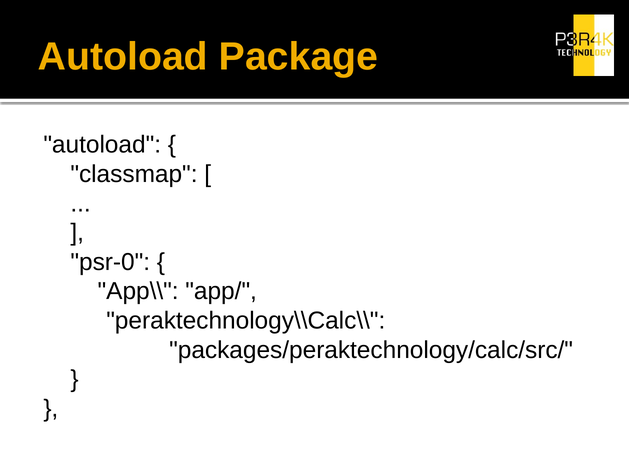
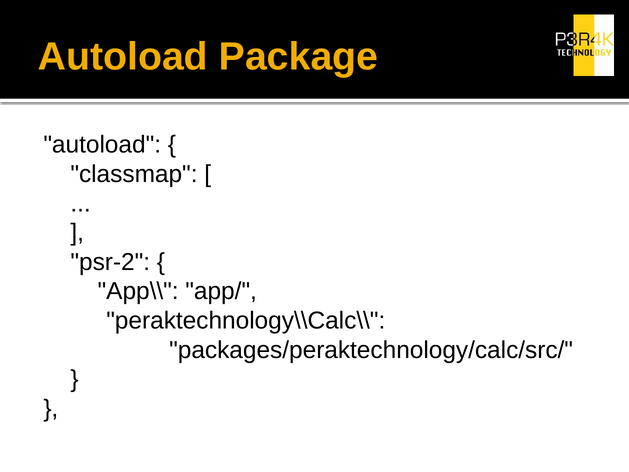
psr-0: psr-0 -> psr-2
